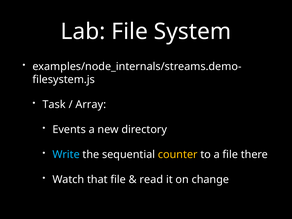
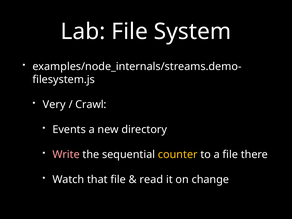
Task: Task -> Very
Array: Array -> Crawl
Write colour: light blue -> pink
